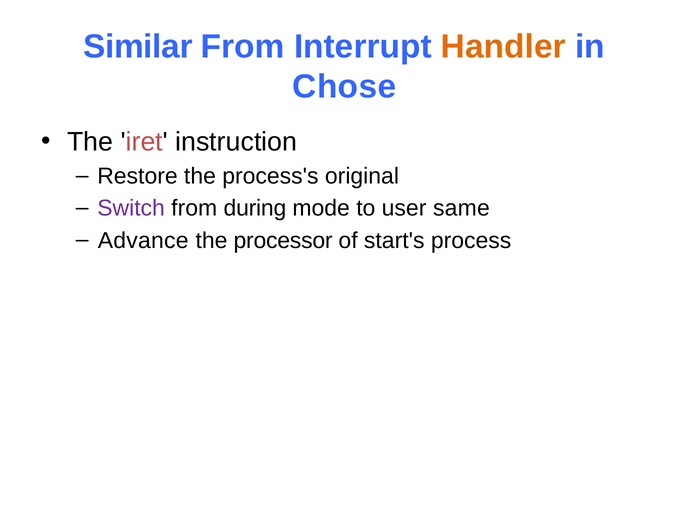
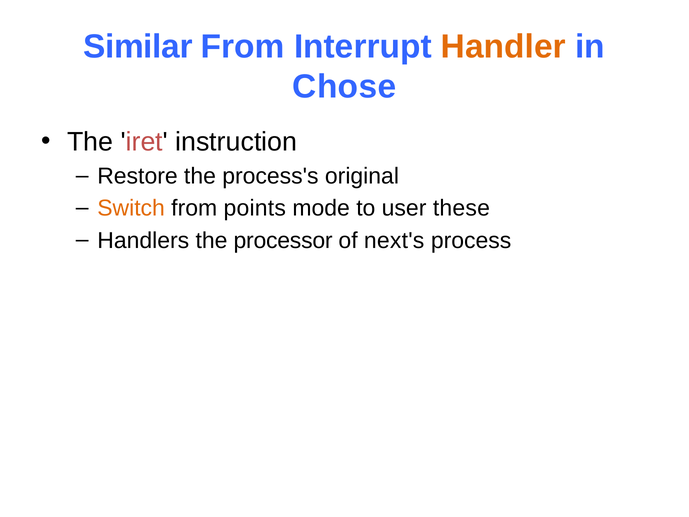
Switch colour: purple -> orange
during: during -> points
same: same -> these
Advance: Advance -> Handlers
start's: start's -> next's
